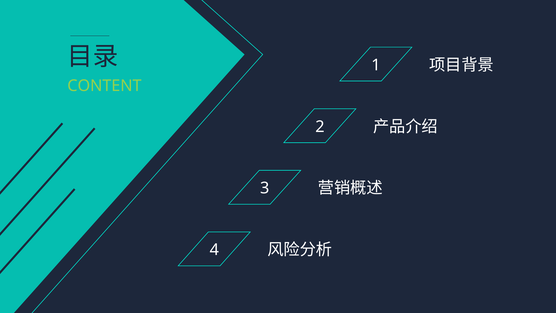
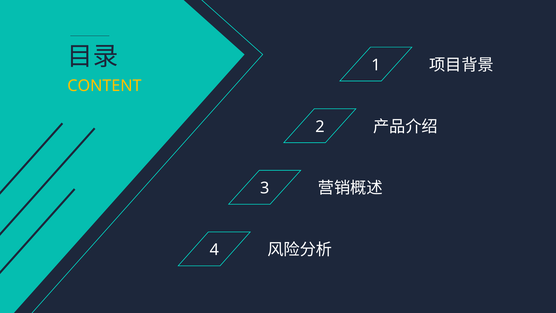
CONTENT colour: light green -> yellow
